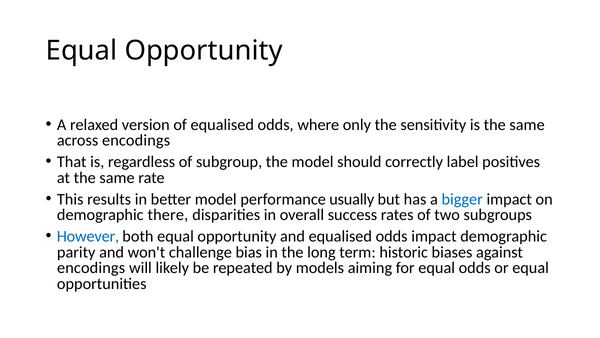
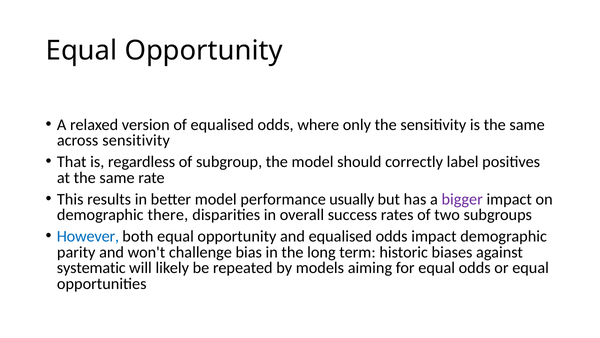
across encodings: encodings -> sensitivity
bigger colour: blue -> purple
encodings at (91, 268): encodings -> systematic
